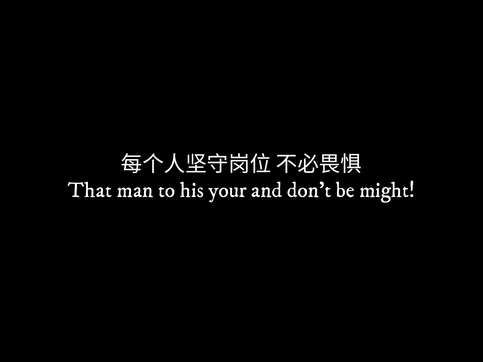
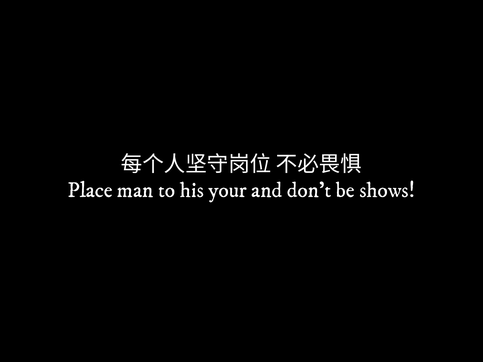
That: That -> Place
might: might -> shows
